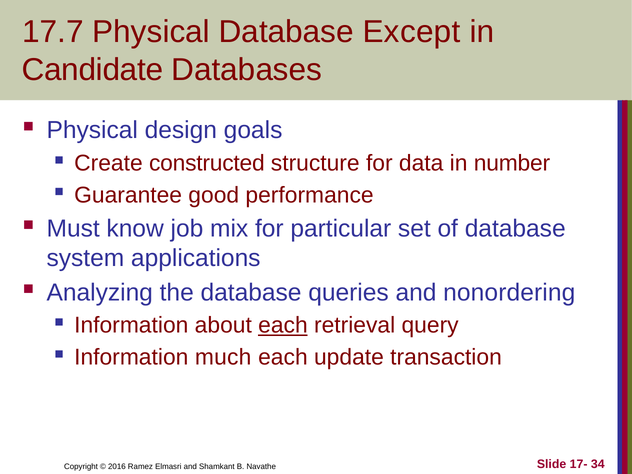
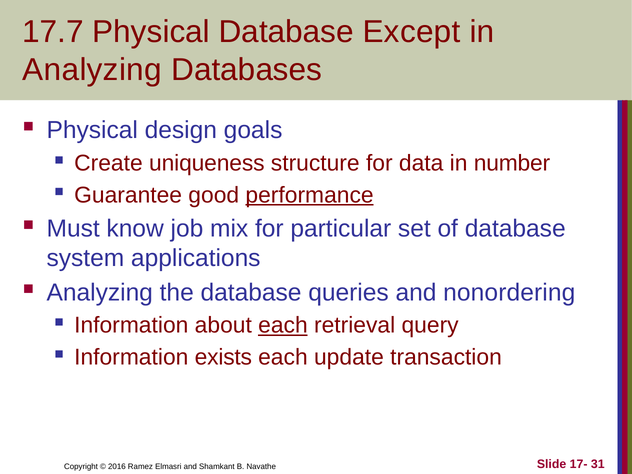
Candidate at (92, 70): Candidate -> Analyzing
constructed: constructed -> uniqueness
performance underline: none -> present
much: much -> exists
34: 34 -> 31
